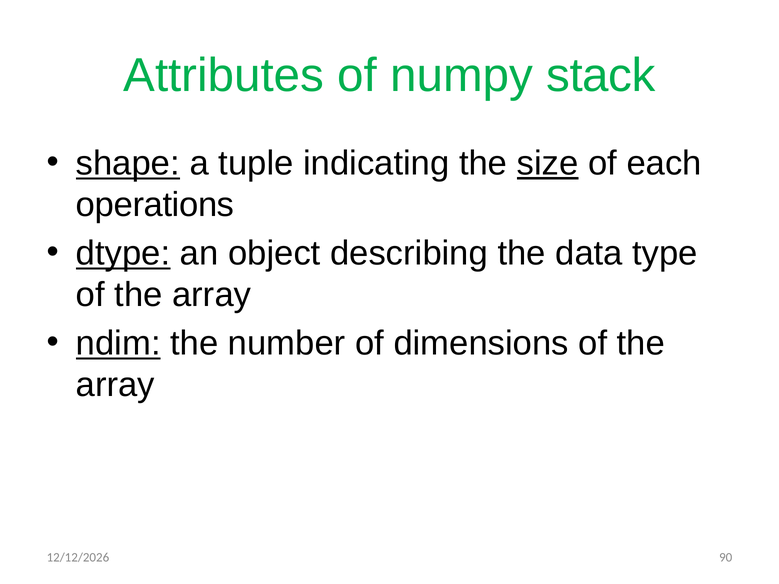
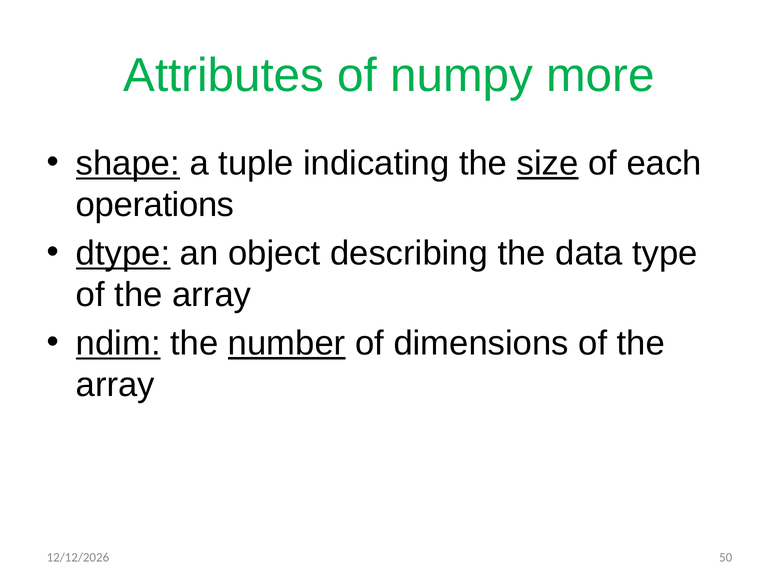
stack: stack -> more
number underline: none -> present
90: 90 -> 50
